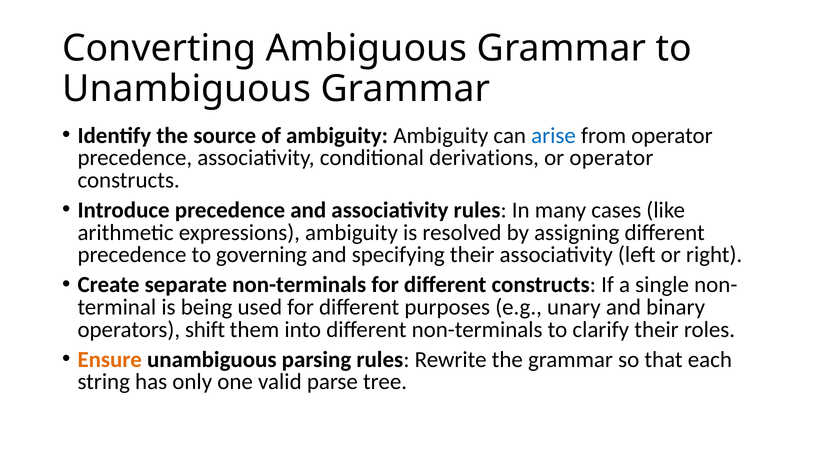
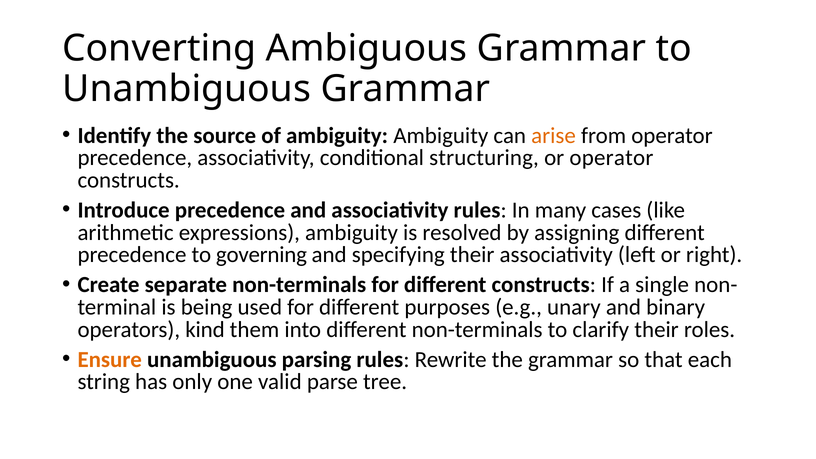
arise colour: blue -> orange
derivations: derivations -> structuring
shift: shift -> kind
